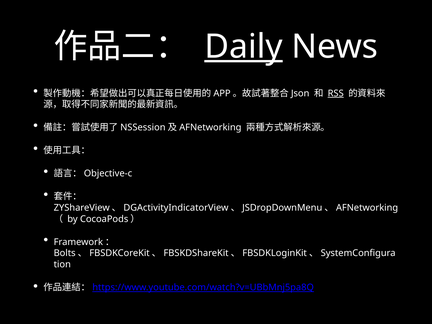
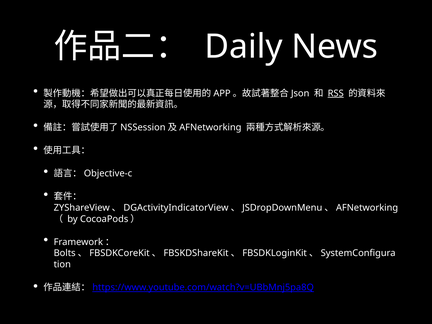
Daily underline: present -> none
